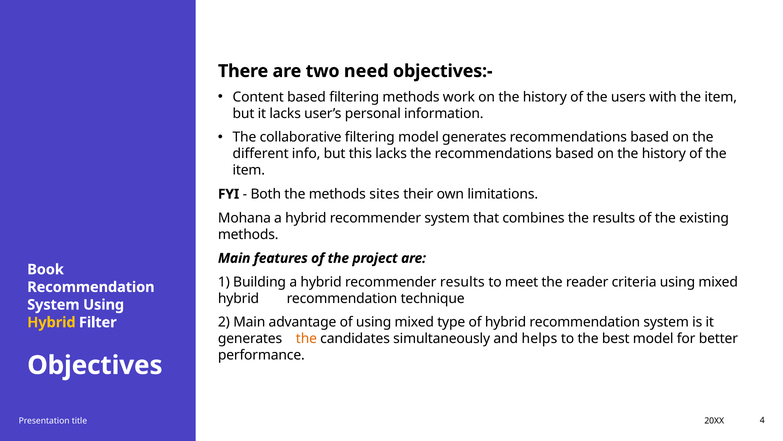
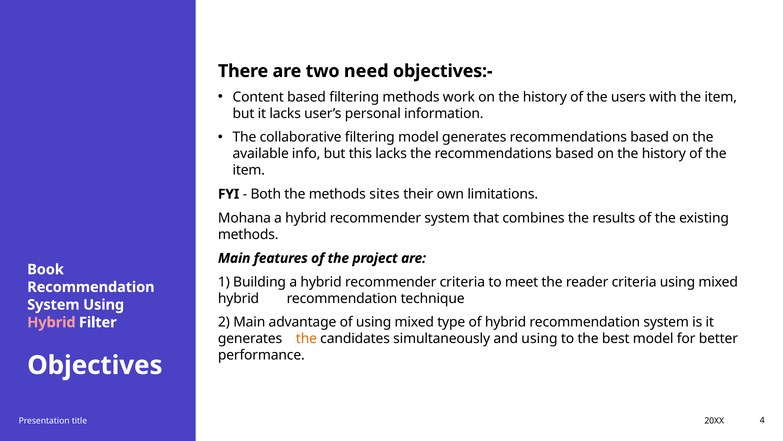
different: different -> available
recommender results: results -> criteria
Hybrid at (51, 322) colour: yellow -> pink
and helps: helps -> using
